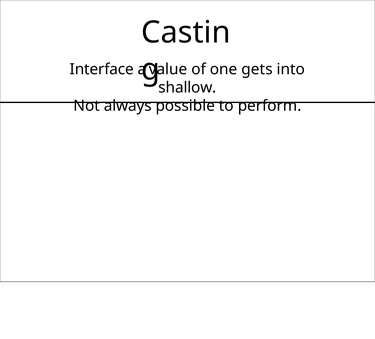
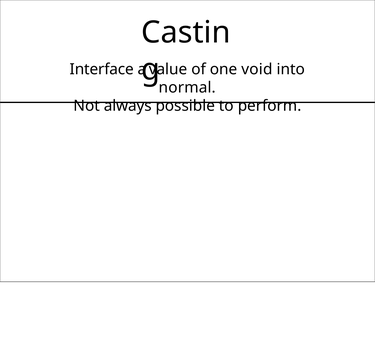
gets: gets -> void
shallow: shallow -> normal
